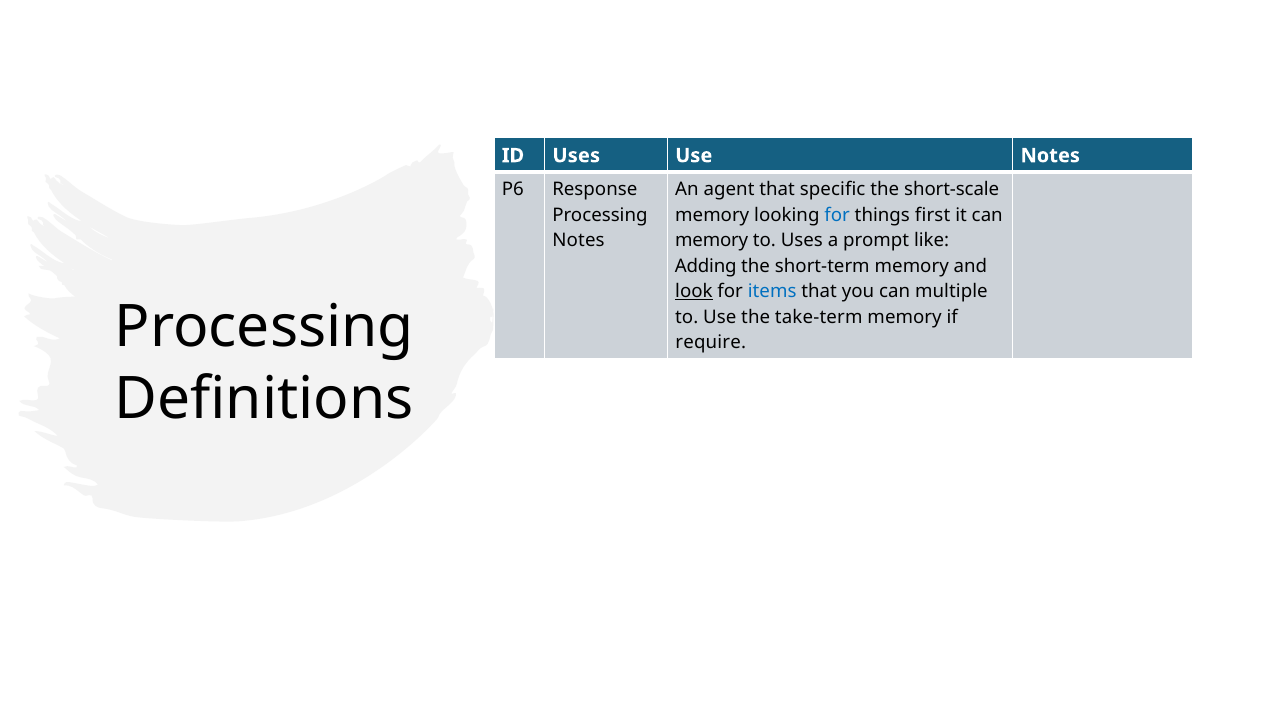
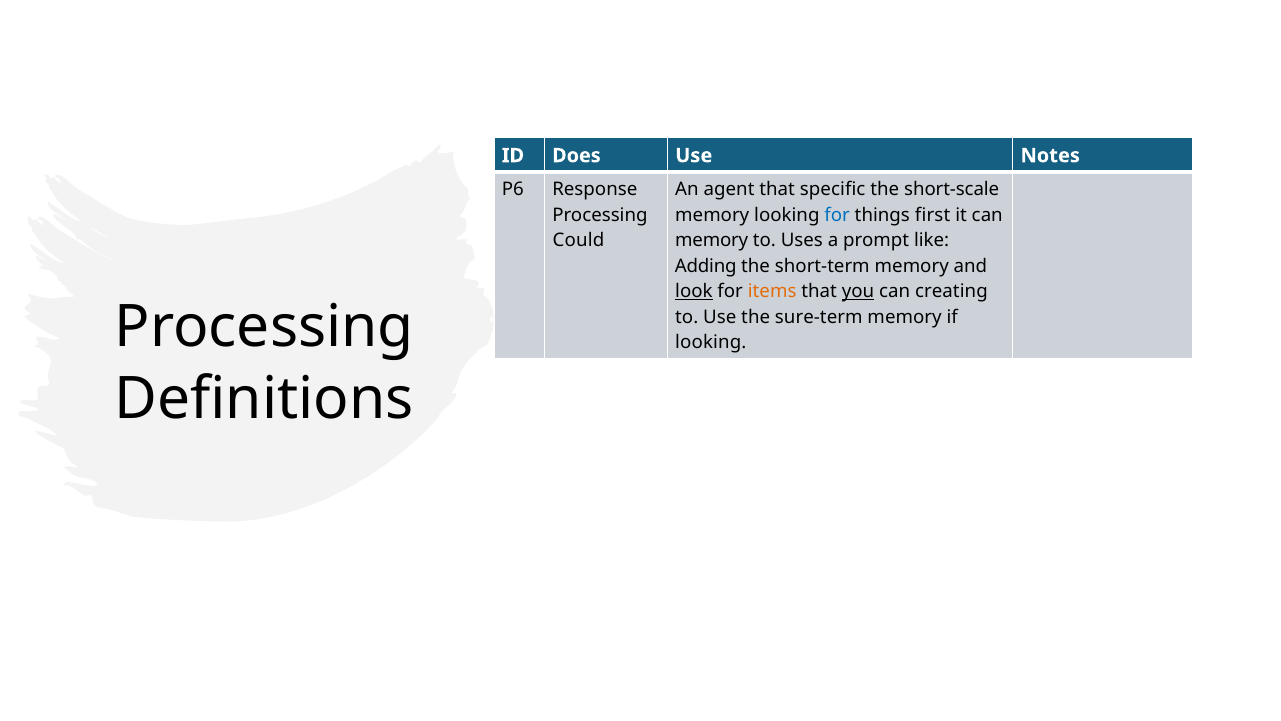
ID Uses: Uses -> Does
Notes at (579, 241): Notes -> Could
items colour: blue -> orange
you underline: none -> present
multiple: multiple -> creating
take-term: take-term -> sure-term
require at (711, 342): require -> looking
